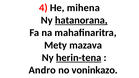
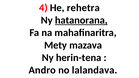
mihena: mihena -> rehetra
herin-tena underline: present -> none
voninkazo: voninkazo -> lalandava
